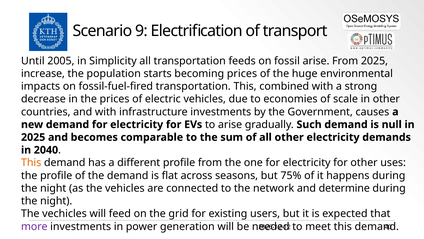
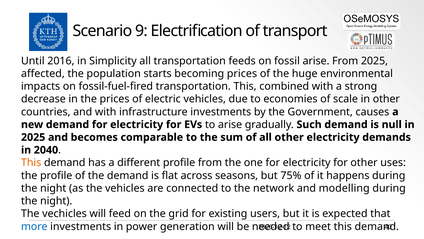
2005: 2005 -> 2016
increase: increase -> affected
determine: determine -> modelling
more colour: purple -> blue
